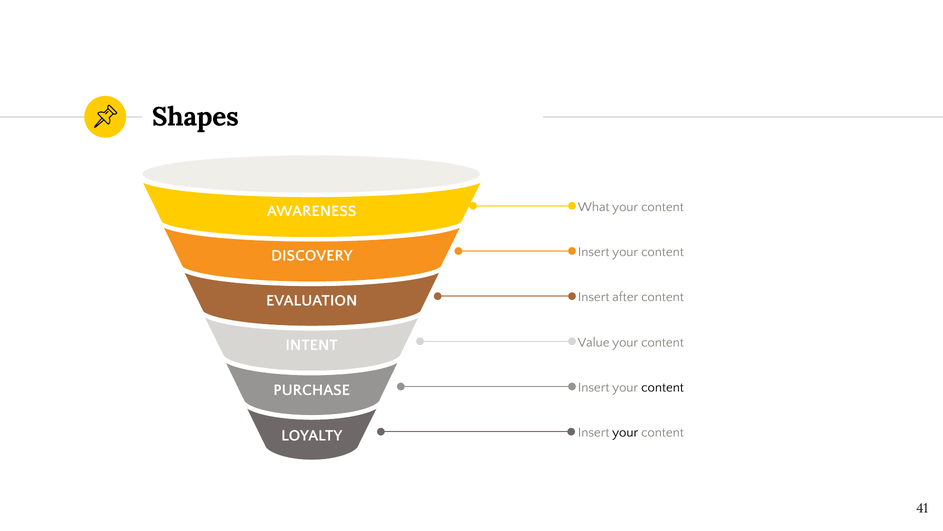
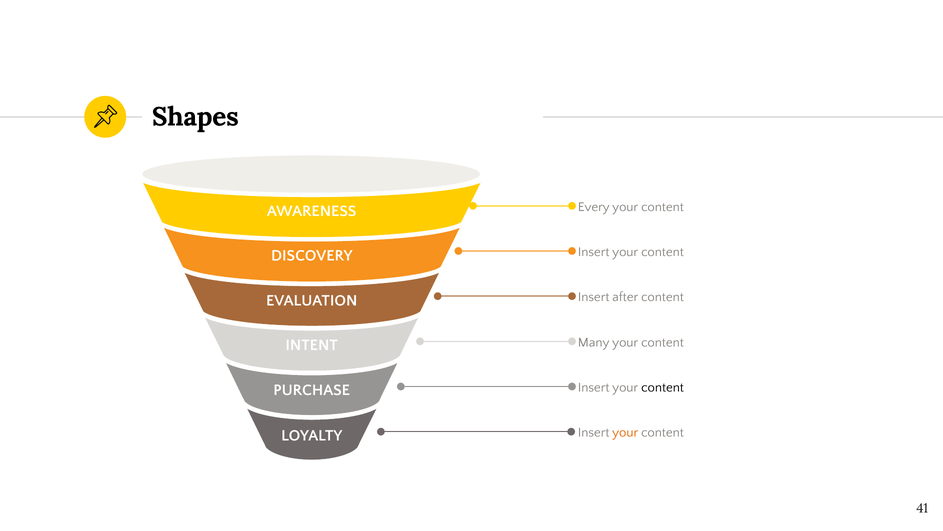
What: What -> Every
Value: Value -> Many
your at (625, 432) colour: black -> orange
